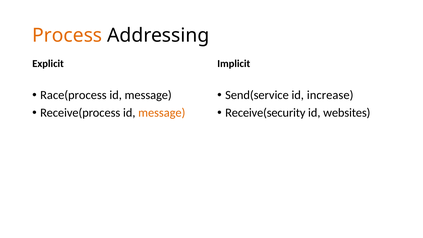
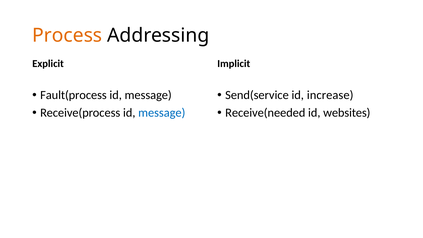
Race(process: Race(process -> Fault(process
message at (162, 113) colour: orange -> blue
Receive(security: Receive(security -> Receive(needed
